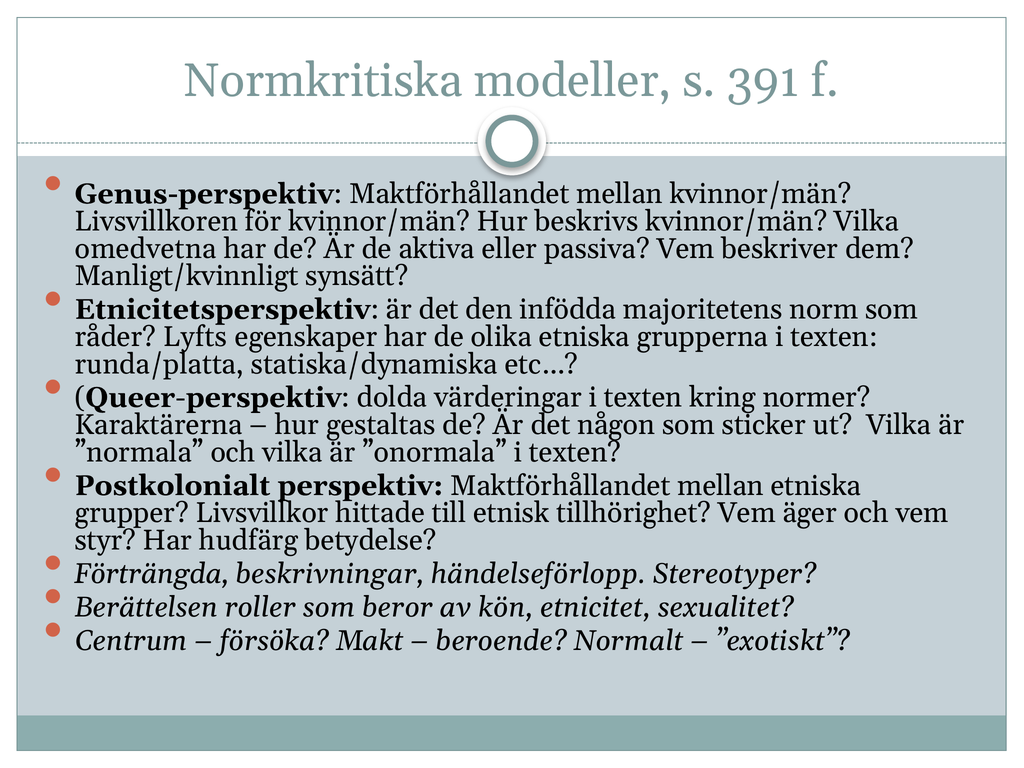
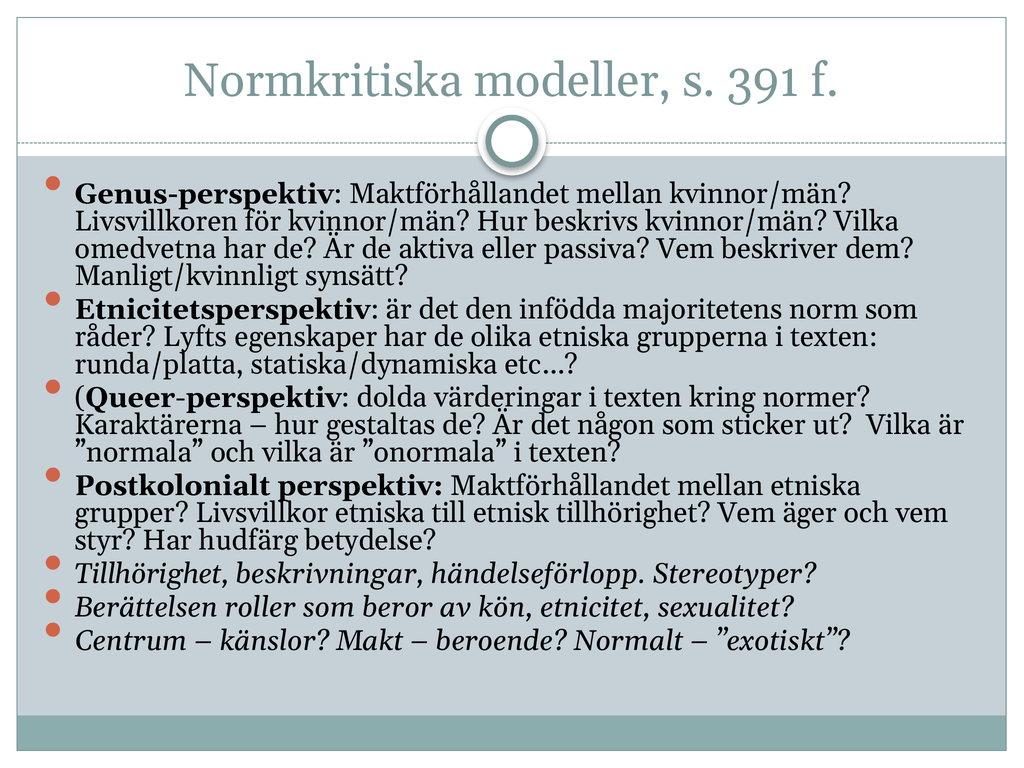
Livsvillkor hittade: hittade -> etniska
Förträngda at (152, 574): Förträngda -> Tillhörighet
försöka: försöka -> känslor
